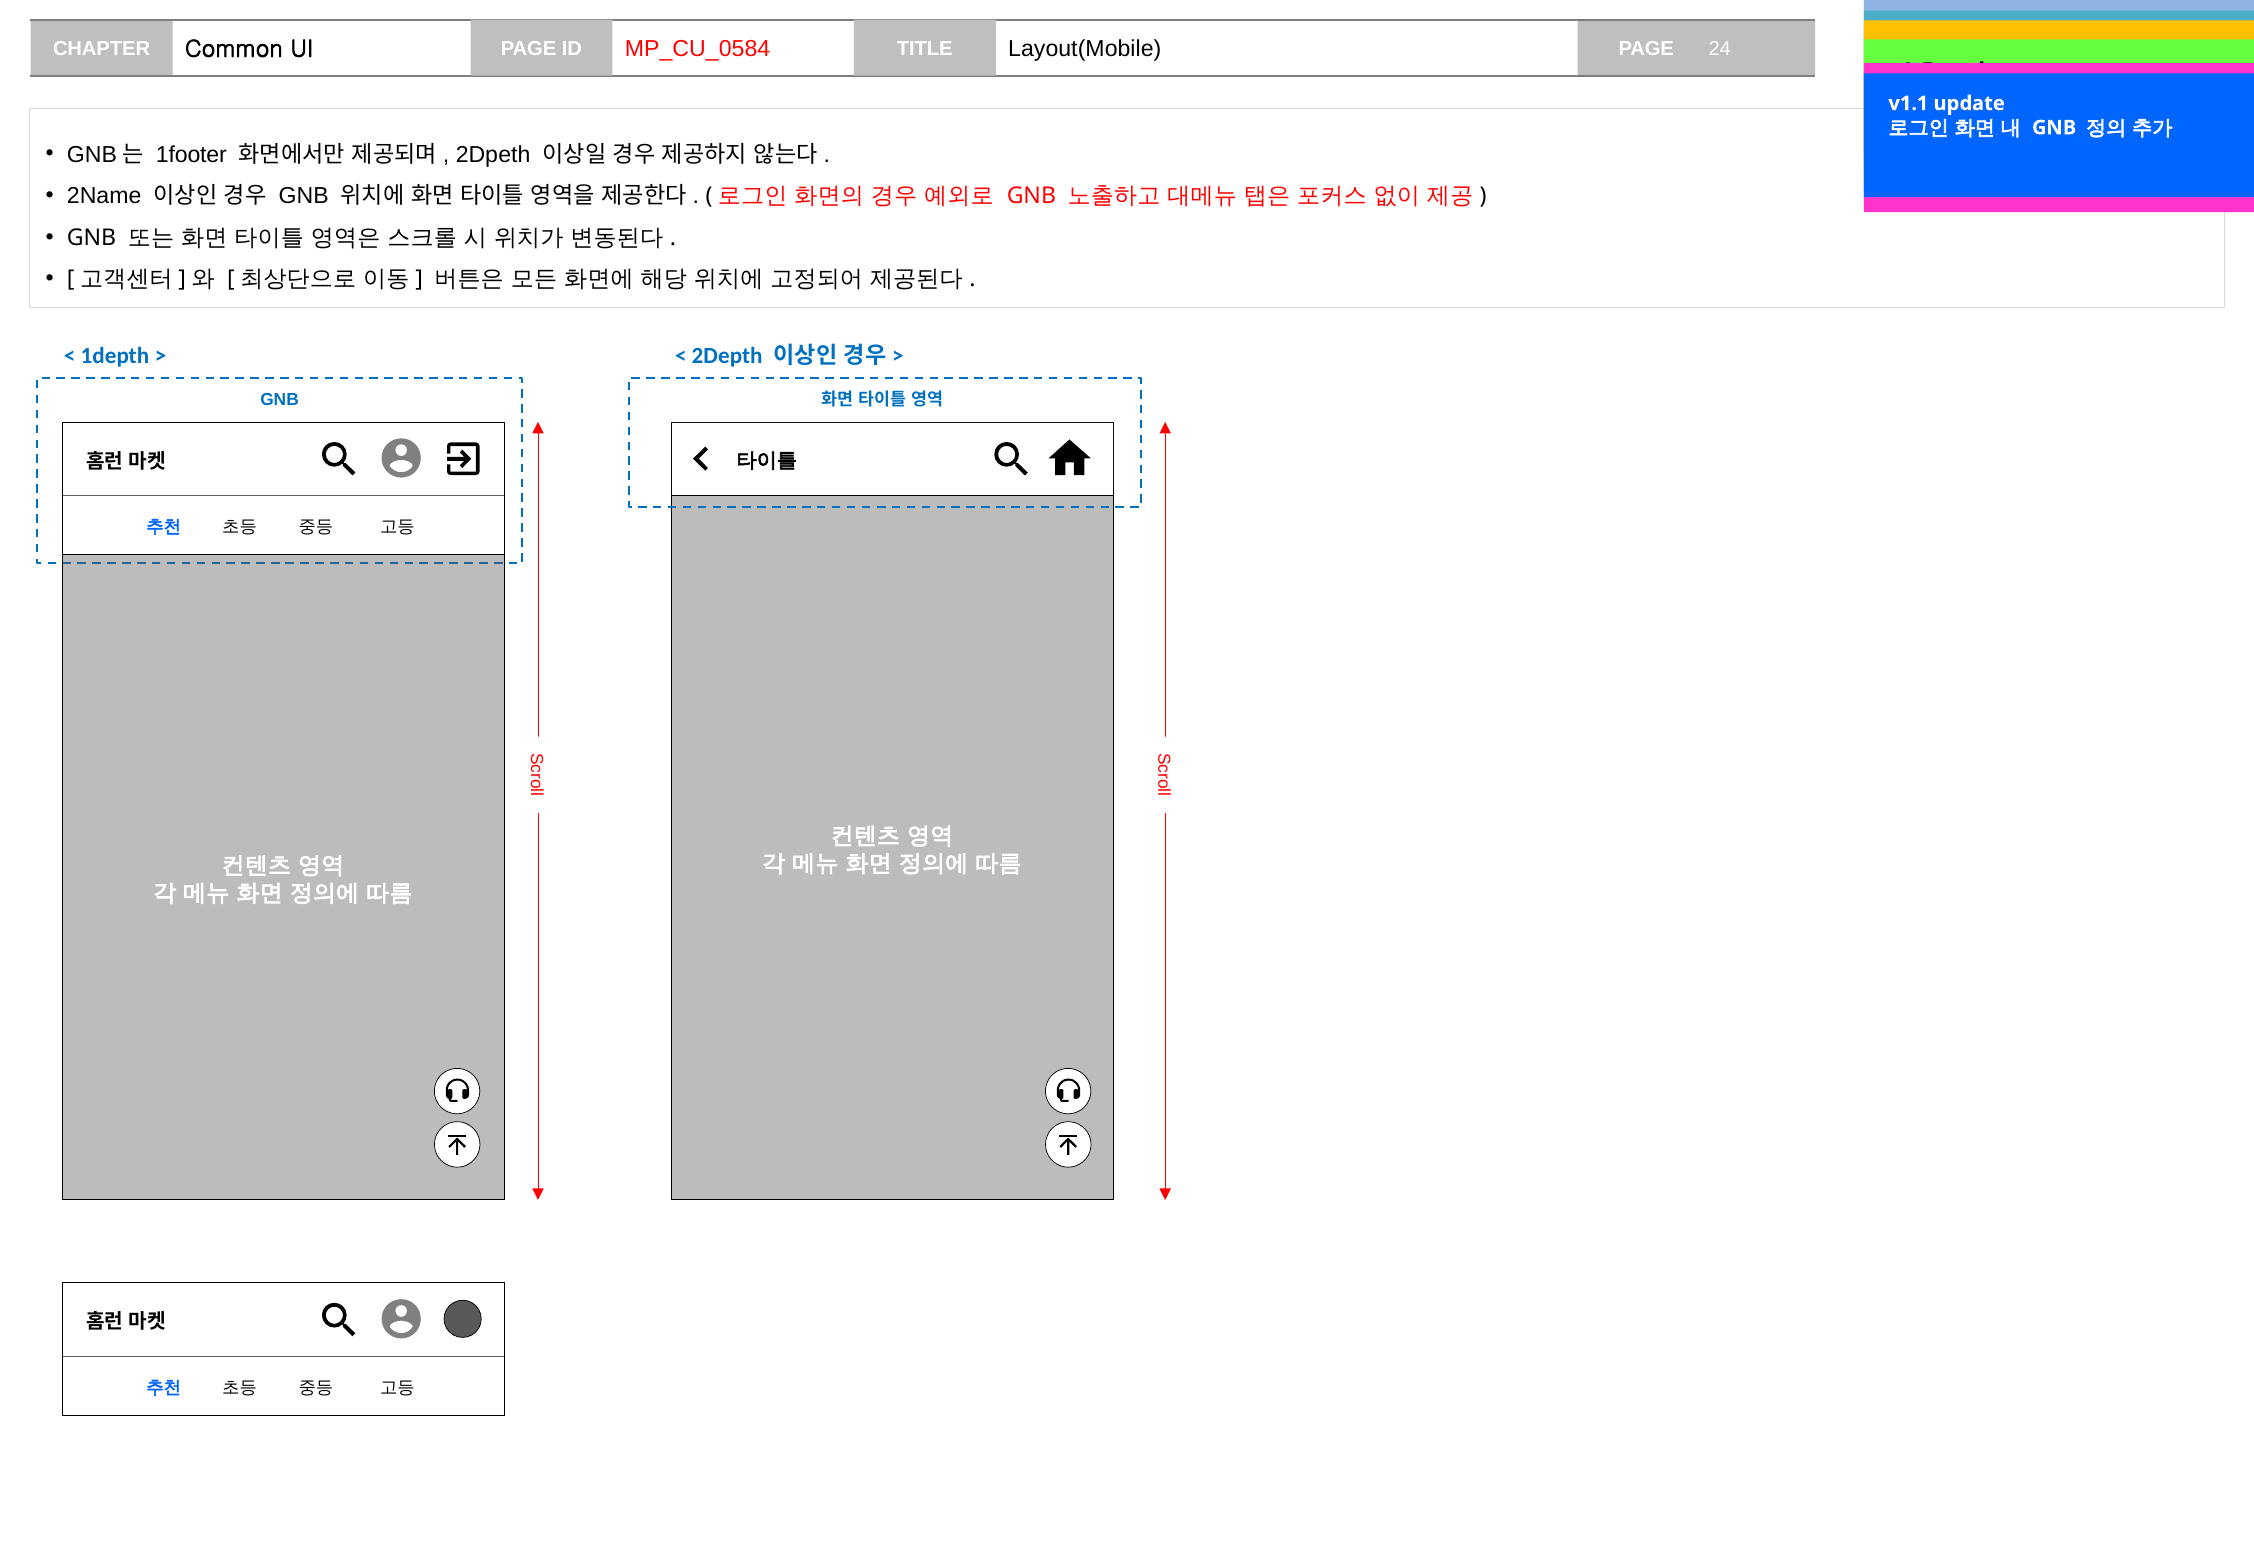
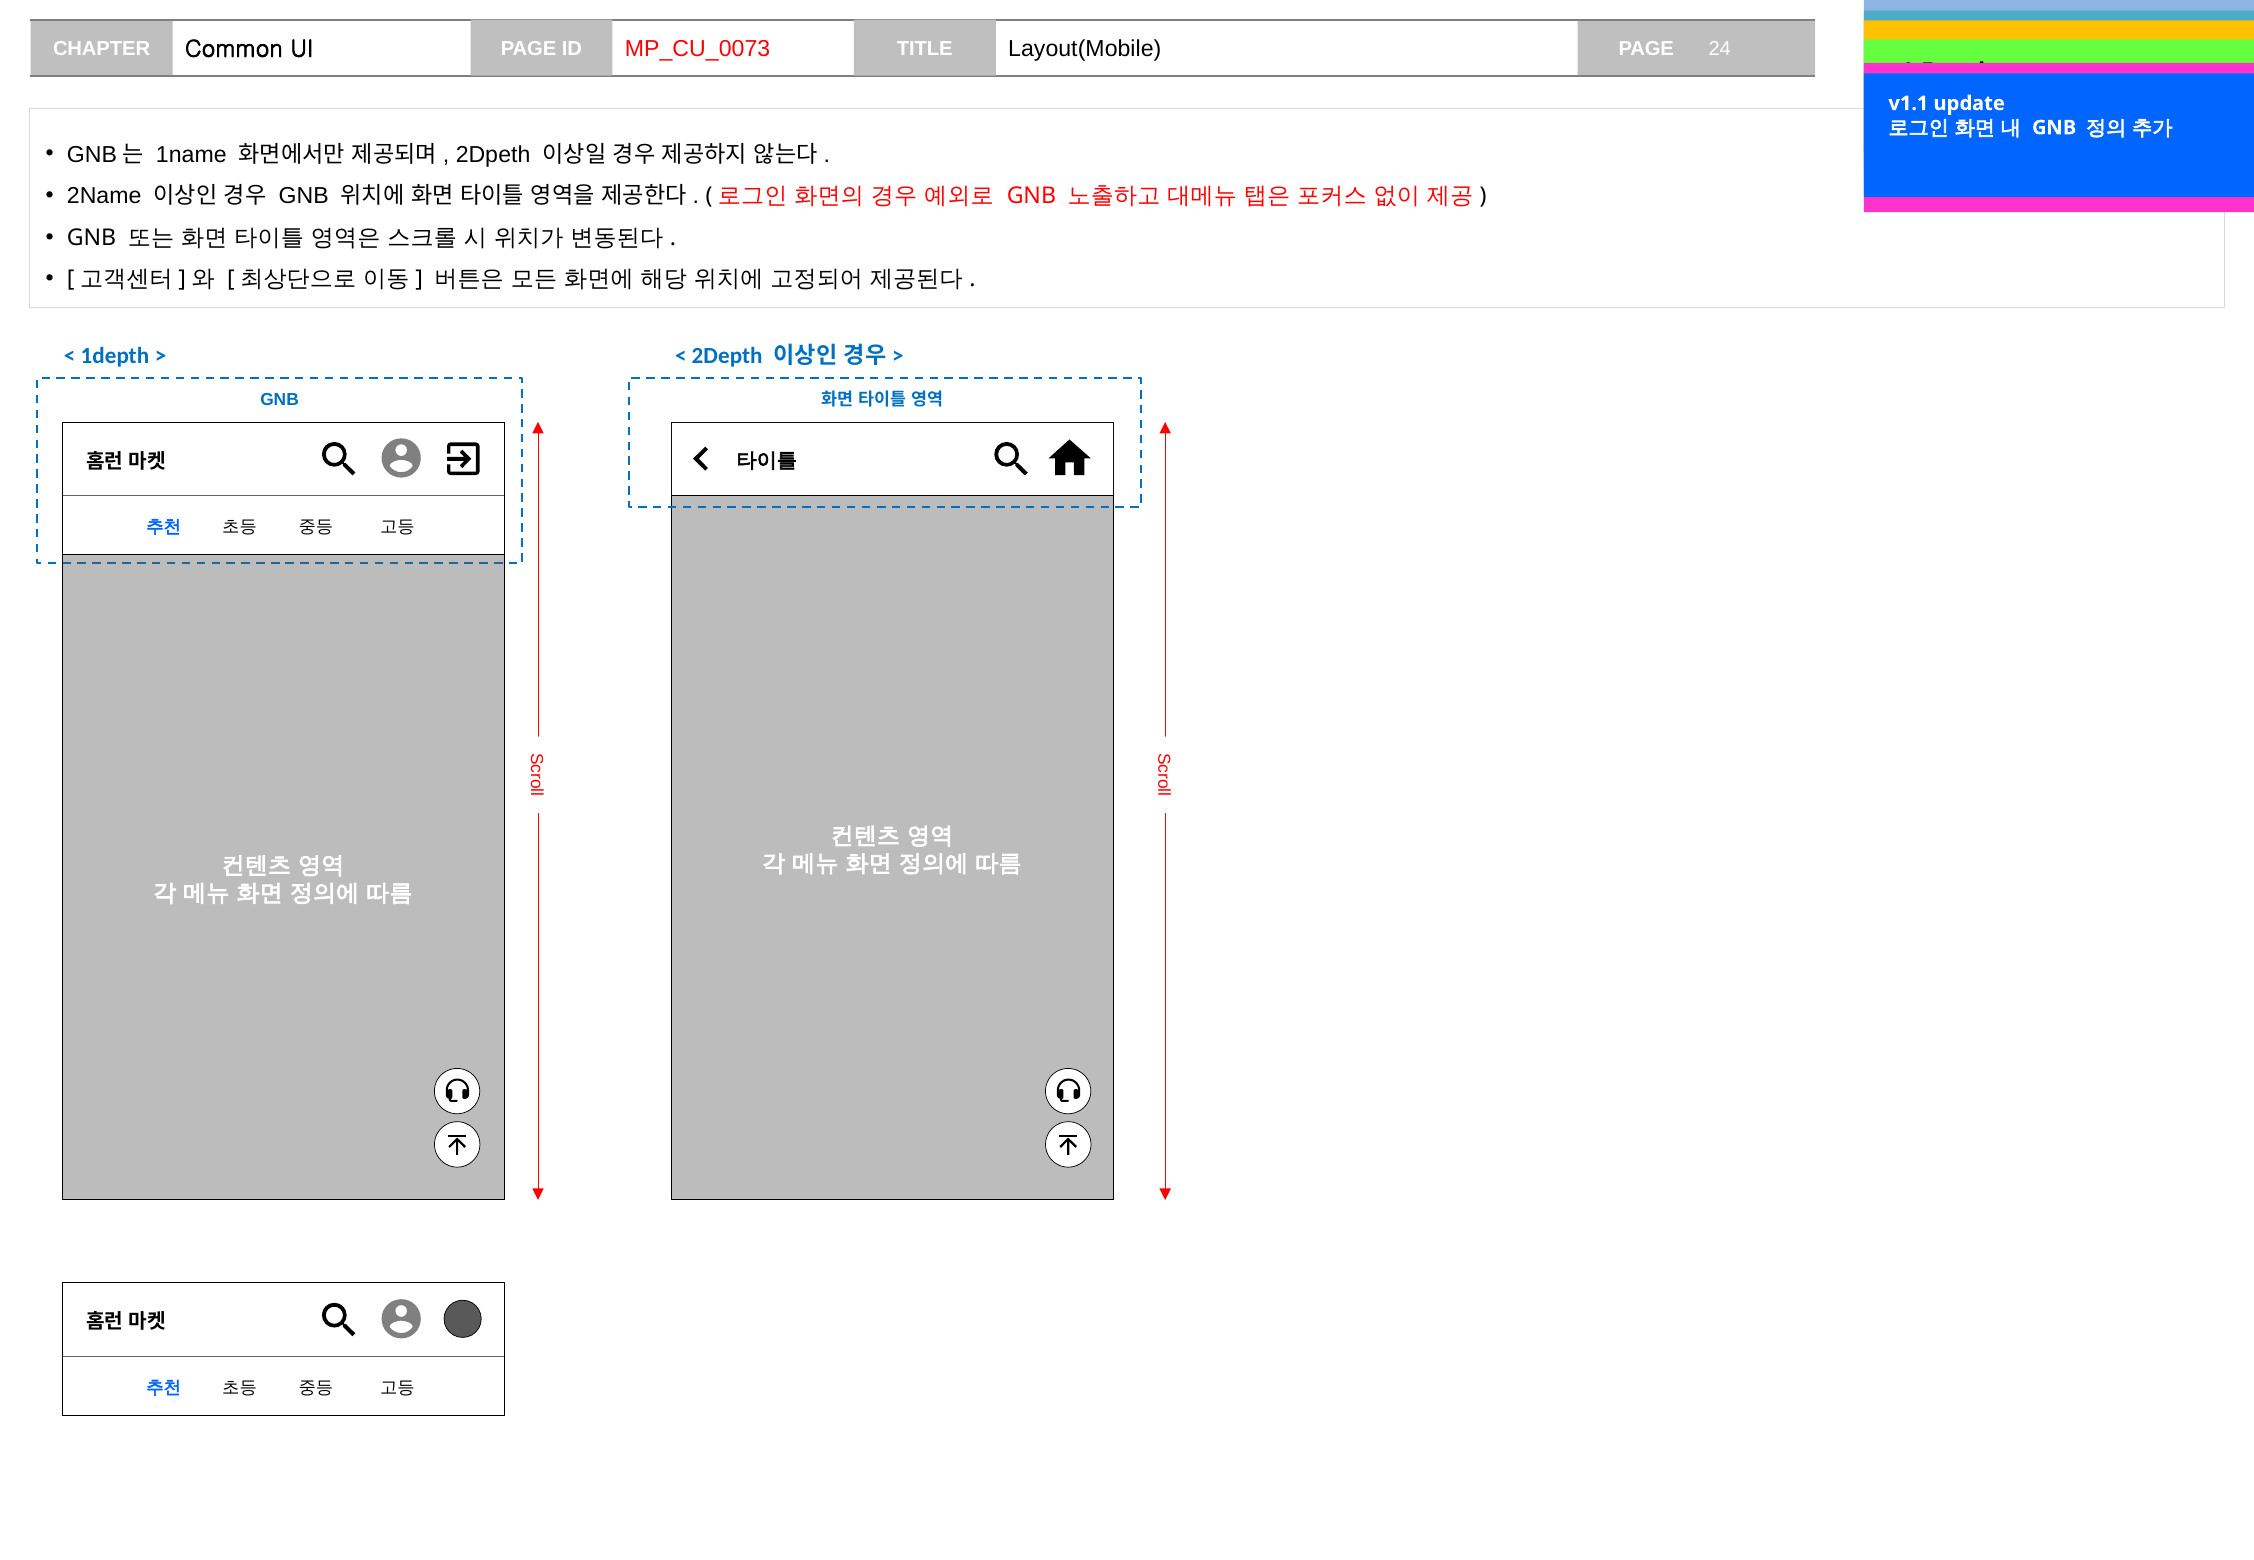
MP_CU_0584: MP_CU_0584 -> MP_CU_0073
1footer: 1footer -> 1name
